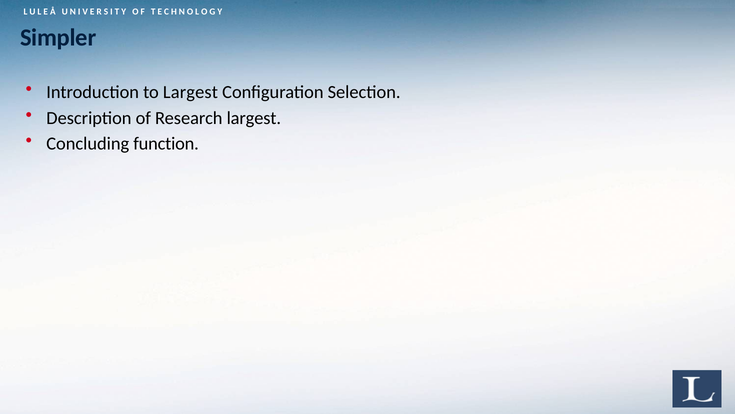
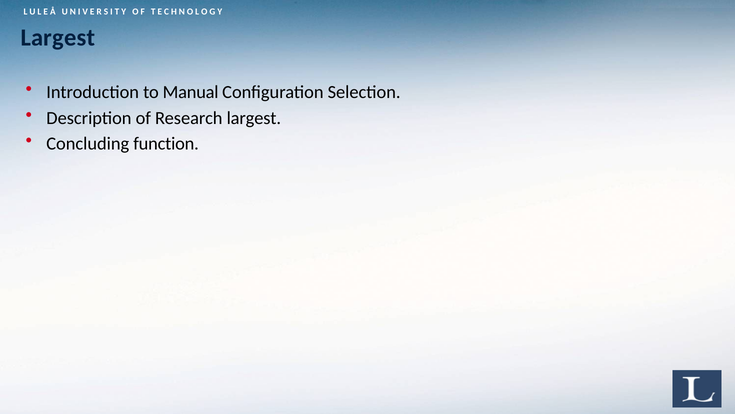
Simpler at (58, 38): Simpler -> Largest
to Largest: Largest -> Manual
